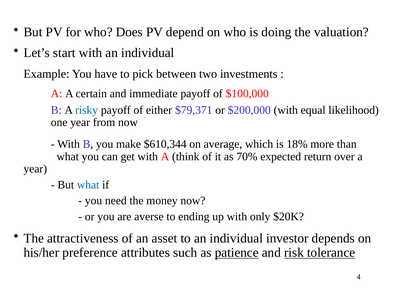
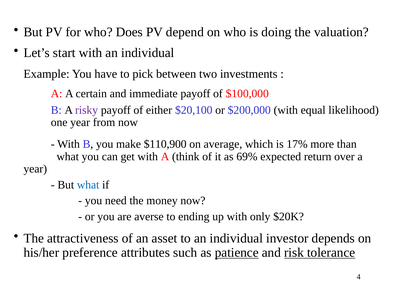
risky colour: blue -> purple
$79,371: $79,371 -> $20,100
$610,344: $610,344 -> $110,900
18%: 18% -> 17%
70%: 70% -> 69%
